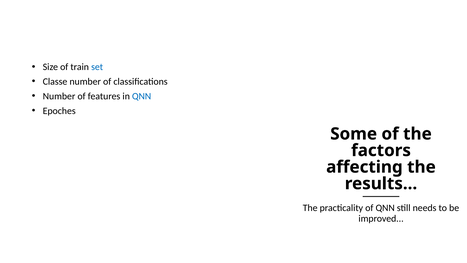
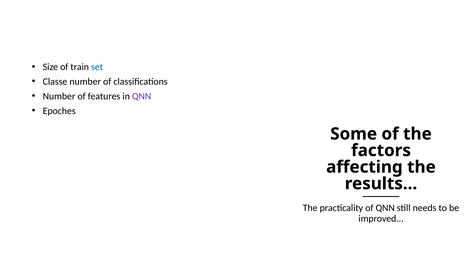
QNN at (142, 96) colour: blue -> purple
